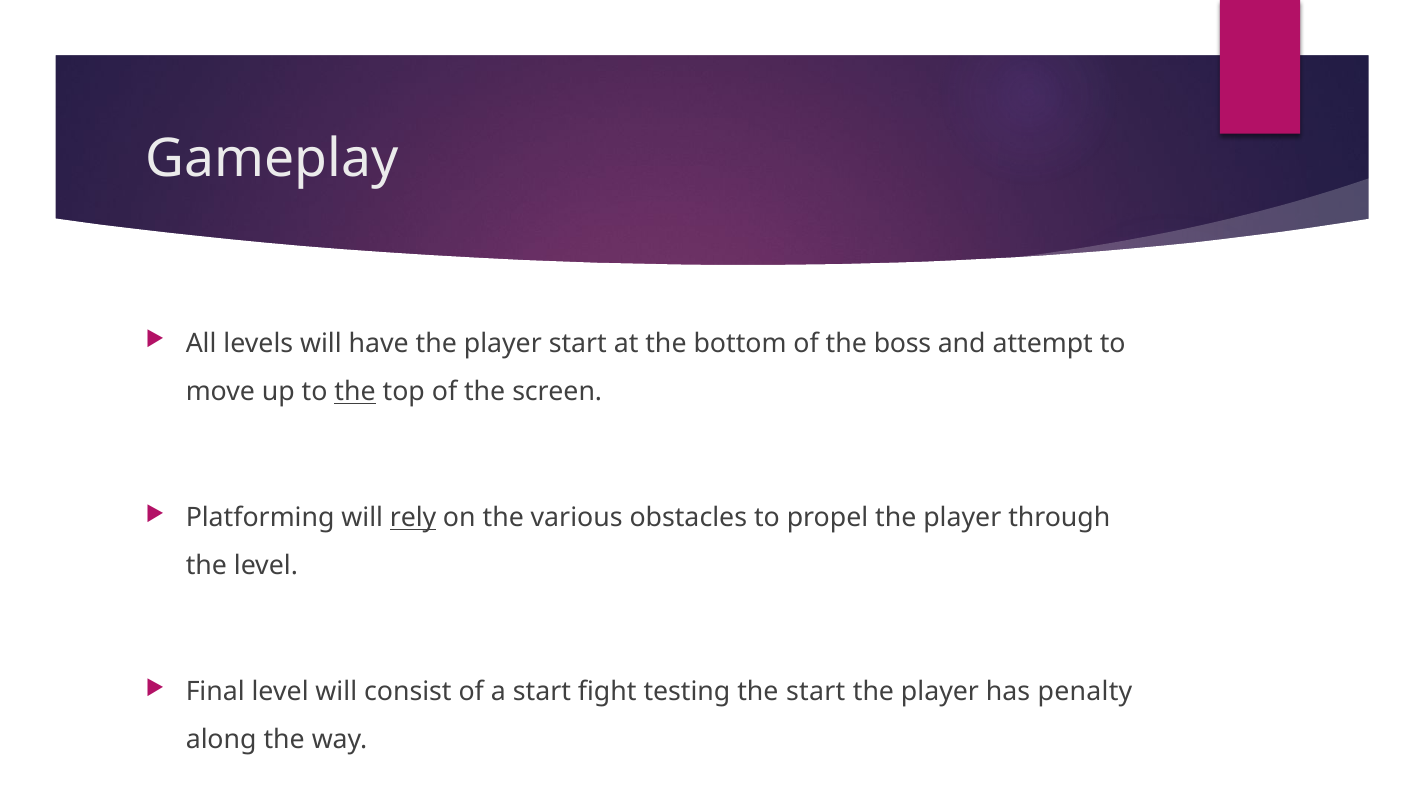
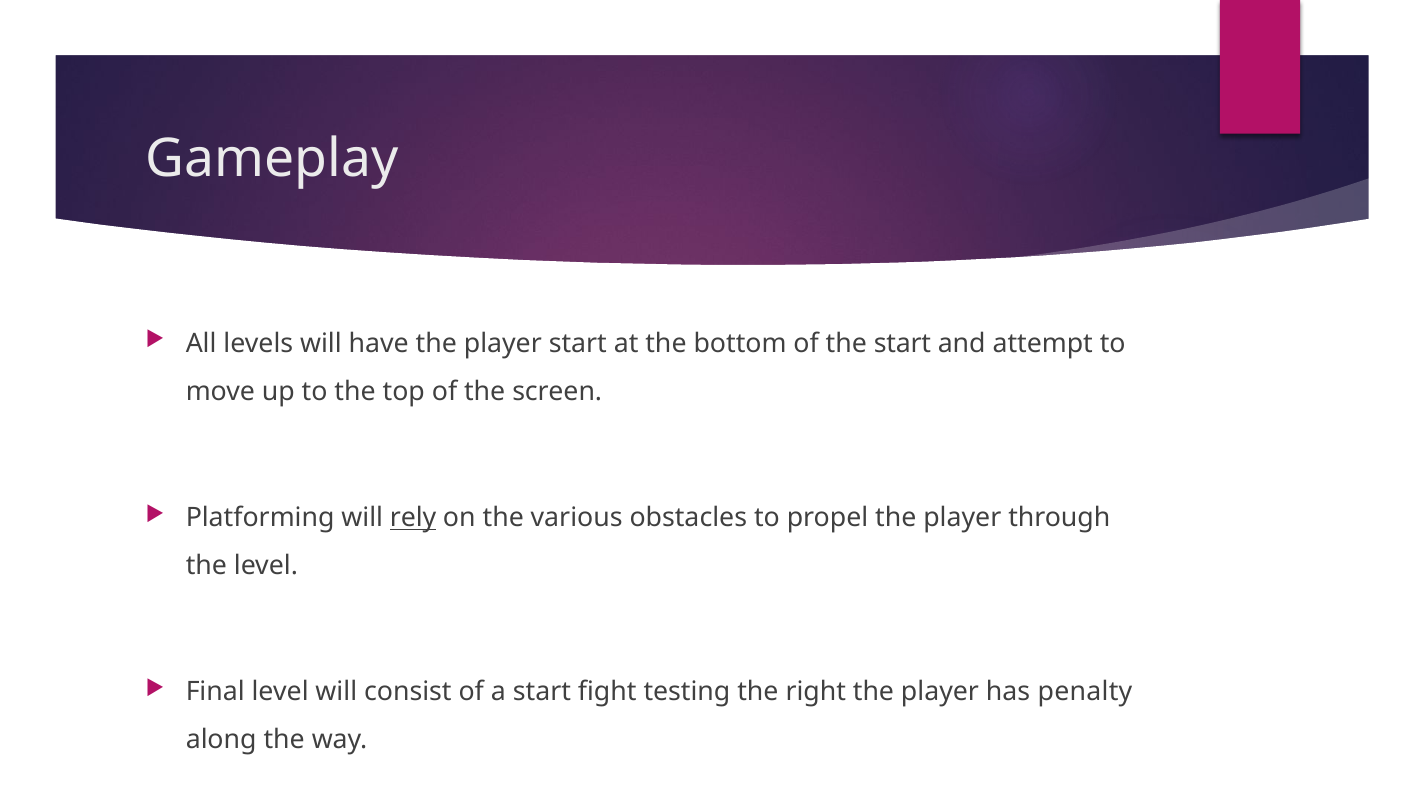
the boss: boss -> start
the at (355, 392) underline: present -> none
the start: start -> right
